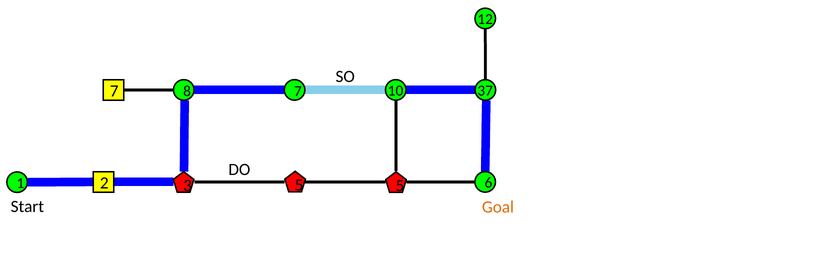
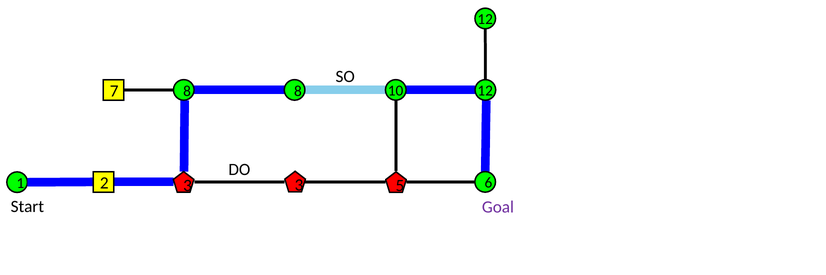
10 37: 37 -> 12
8 7: 7 -> 8
3 5: 5 -> 3
Goal colour: orange -> purple
